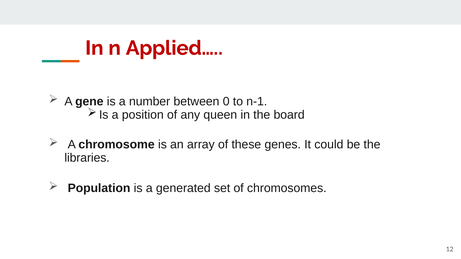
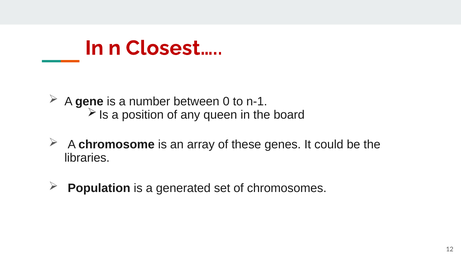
Applied…: Applied… -> Closest…
